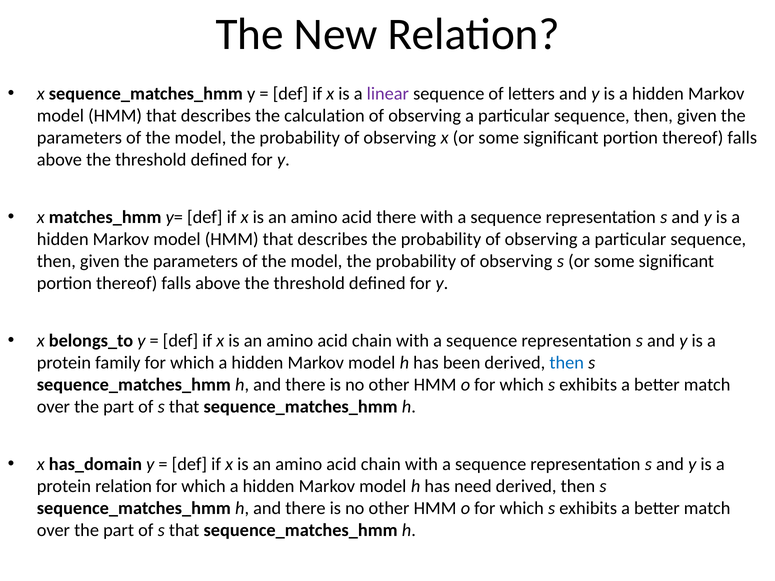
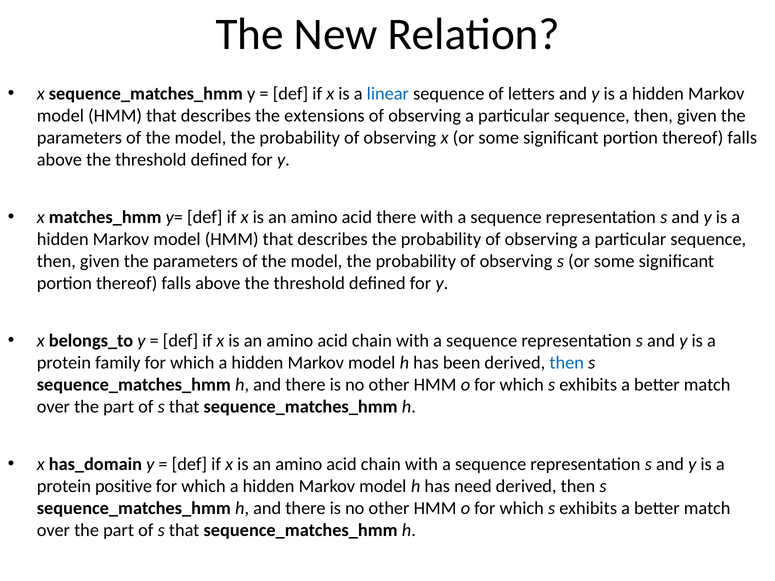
linear colour: purple -> blue
calculation: calculation -> extensions
protein relation: relation -> positive
